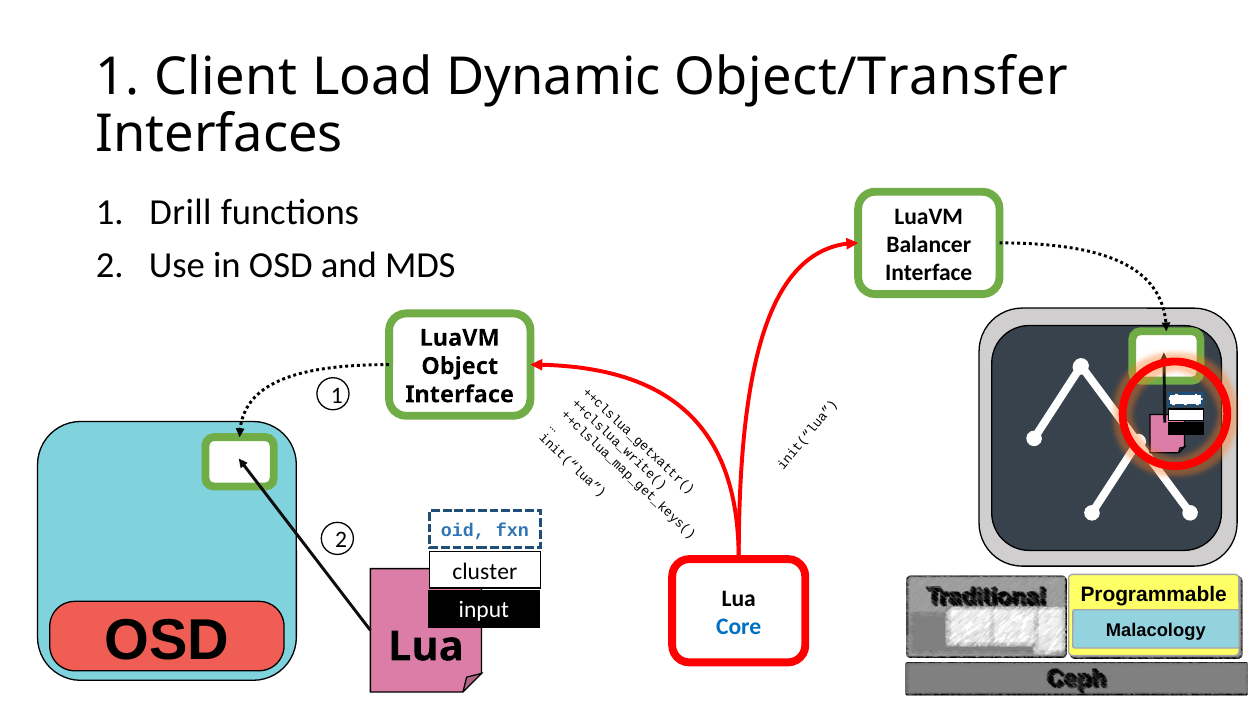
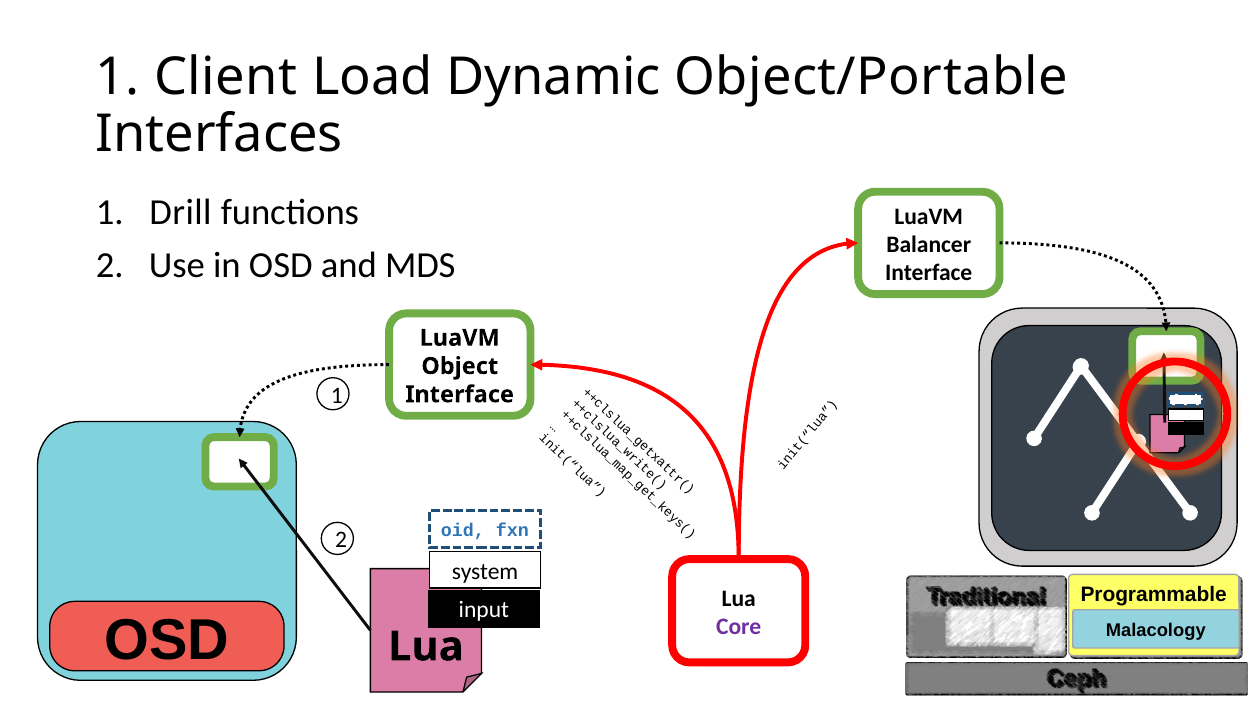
Object/Transfer: Object/Transfer -> Object/Portable
cluster: cluster -> system
Core colour: blue -> purple
